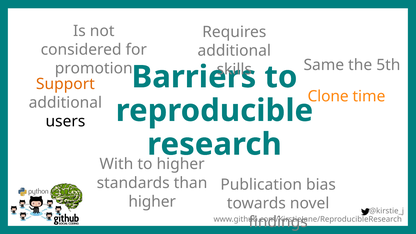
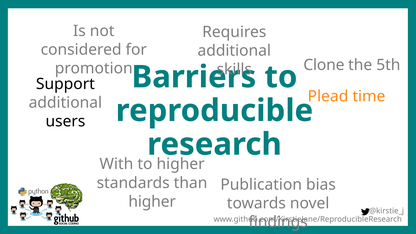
Same: Same -> Clone
Support colour: orange -> black
Clone: Clone -> Plead
